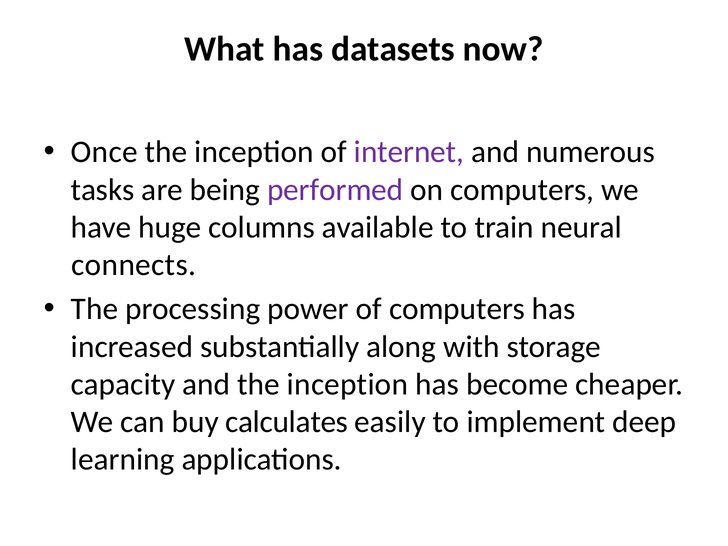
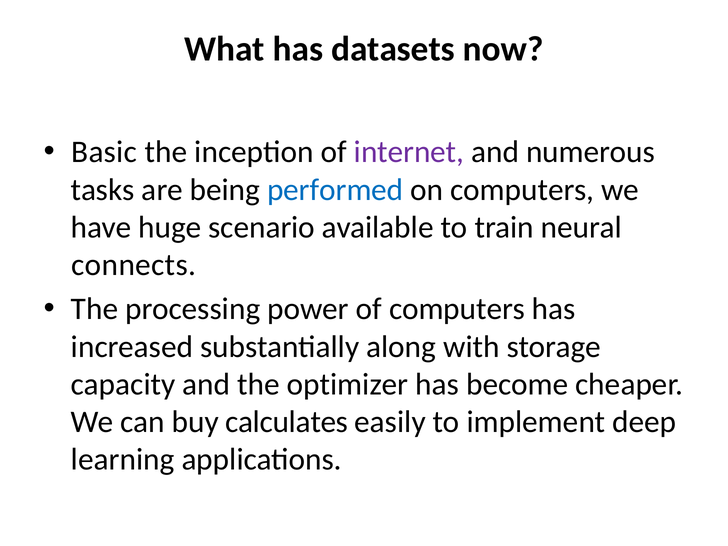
Once: Once -> Basic
performed colour: purple -> blue
columns: columns -> scenario
and the inception: inception -> optimizer
